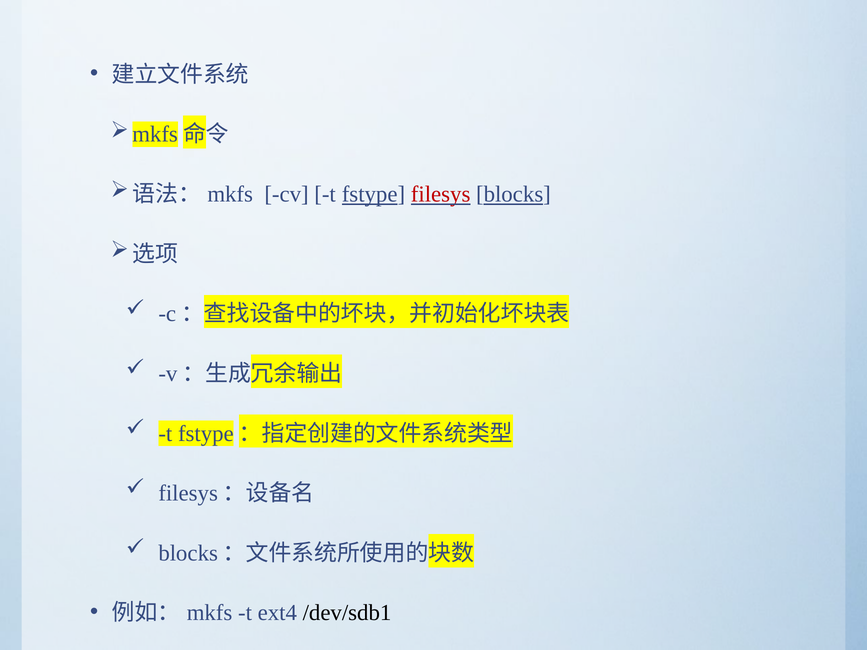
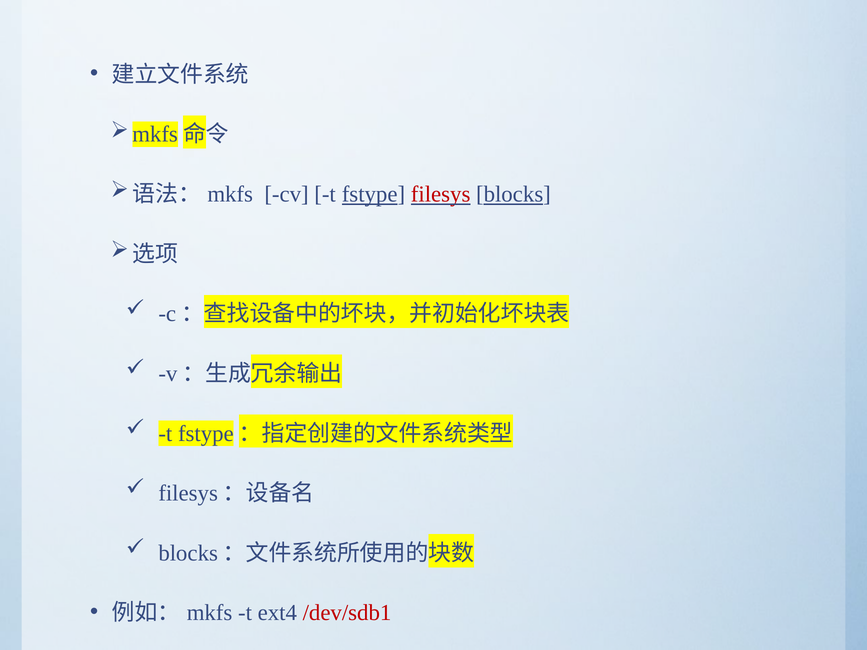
/dev/sdb1 colour: black -> red
